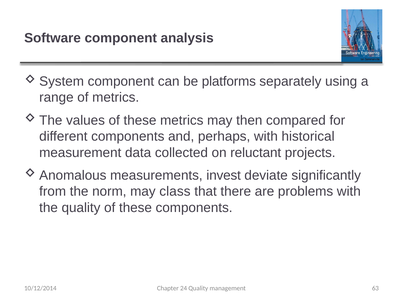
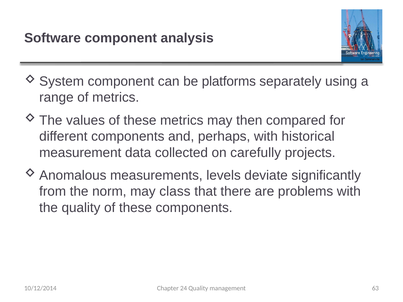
reluctant: reluctant -> carefully
invest: invest -> levels
